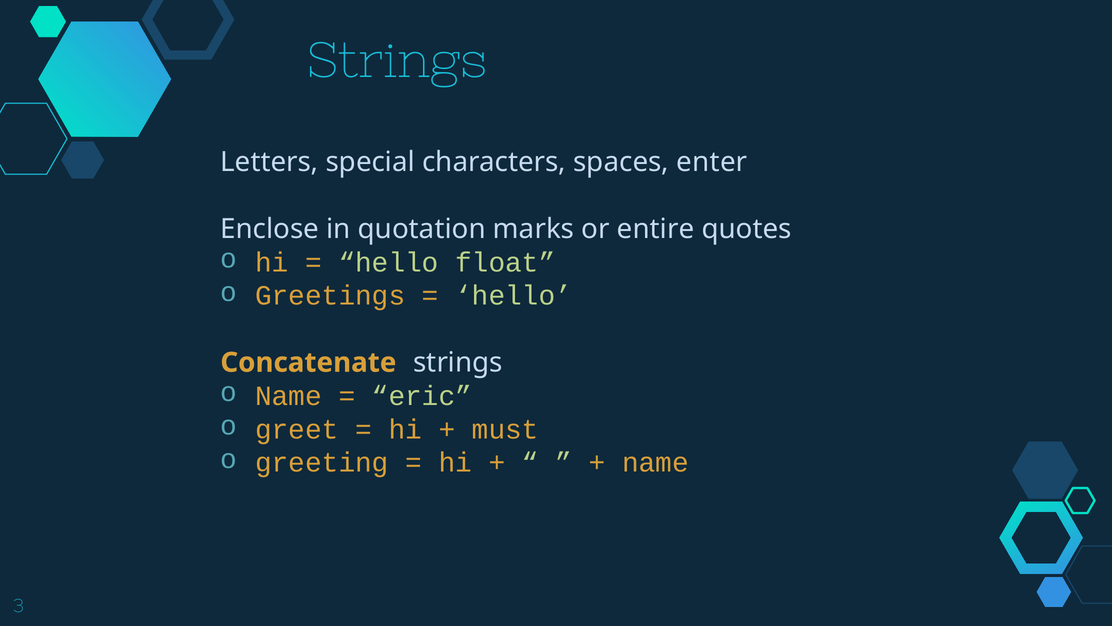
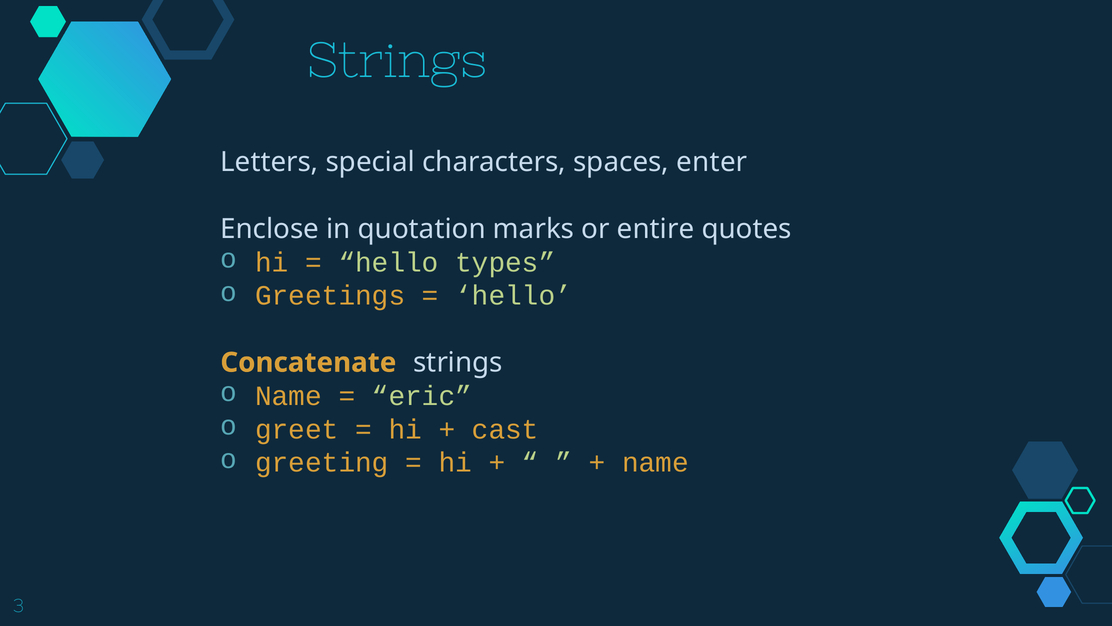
float: float -> types
must: must -> cast
